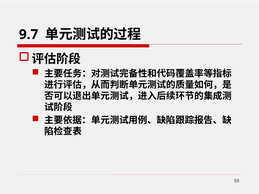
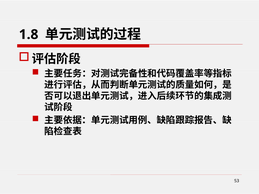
9.7: 9.7 -> 1.8
